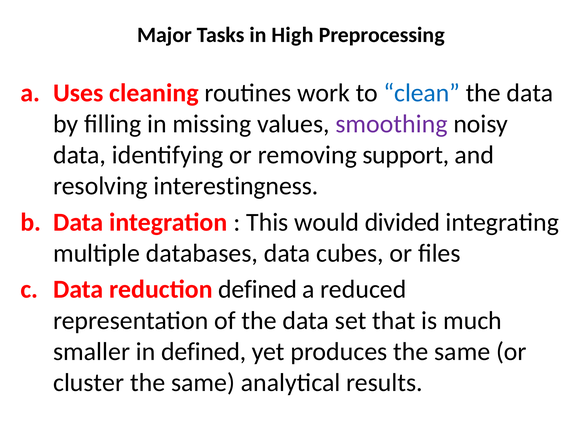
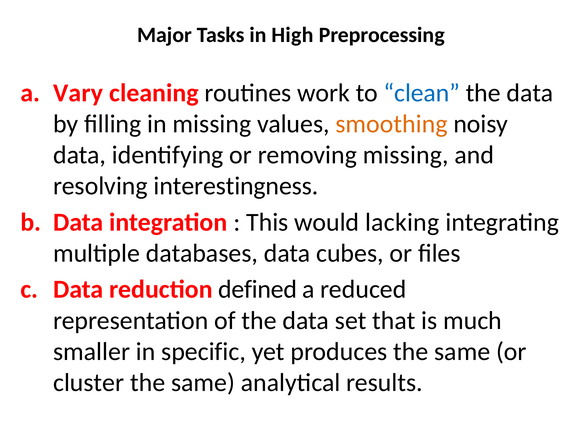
Uses: Uses -> Vary
smoothing colour: purple -> orange
removing support: support -> missing
divided: divided -> lacking
in defined: defined -> specific
